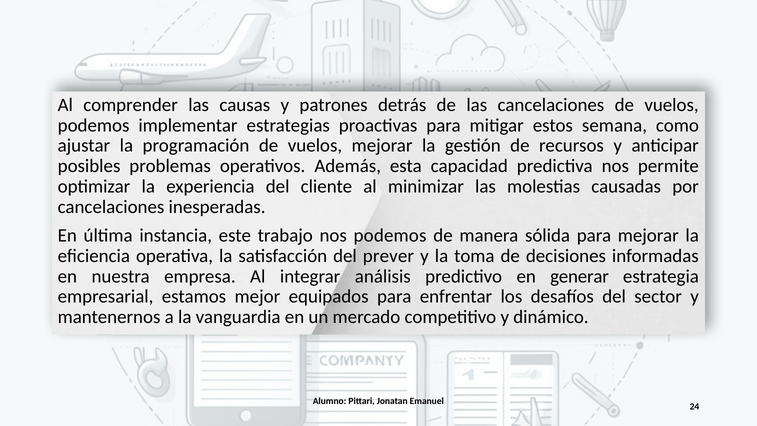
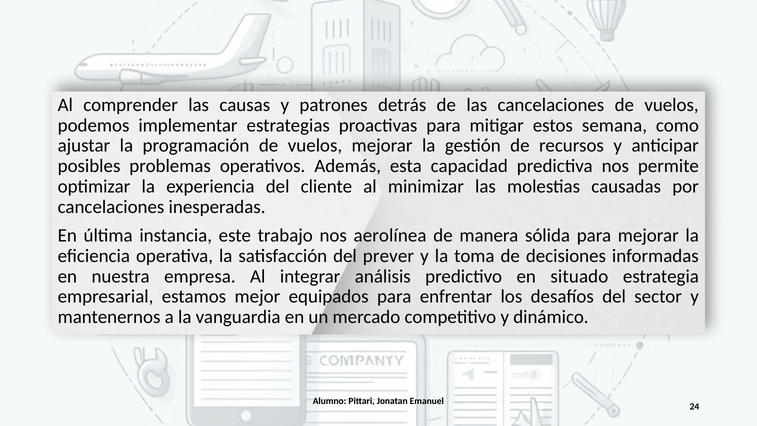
nos podemos: podemos -> aerolínea
generar: generar -> situado
